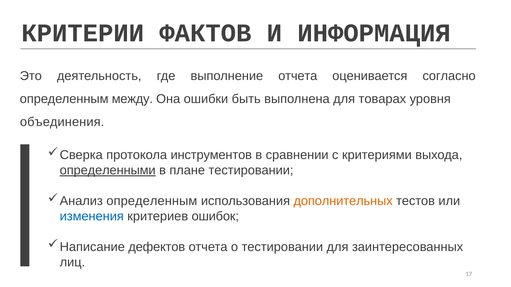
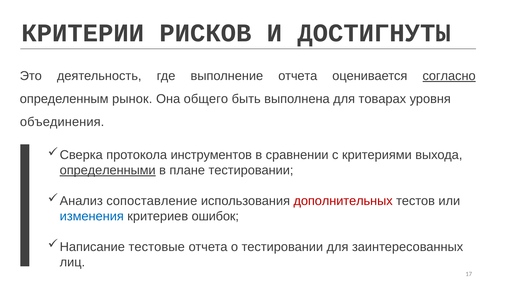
ФАКТОВ: ФАКТОВ -> РИСКОВ
ИНФОРМАЦИЯ: ИНФОРМАЦИЯ -> ДОСТИГНУТЫ
согласно underline: none -> present
между: между -> рынок
ошибки: ошибки -> общего
определенным at (152, 201): определенным -> сопоставление
дополнительных colour: orange -> red
дефектов: дефектов -> тестовые
